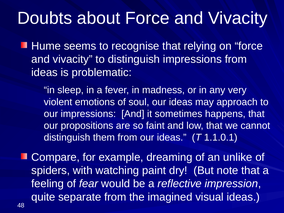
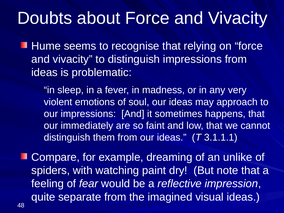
propositions: propositions -> immediately
1.1.0.1: 1.1.0.1 -> 3.1.1.1
